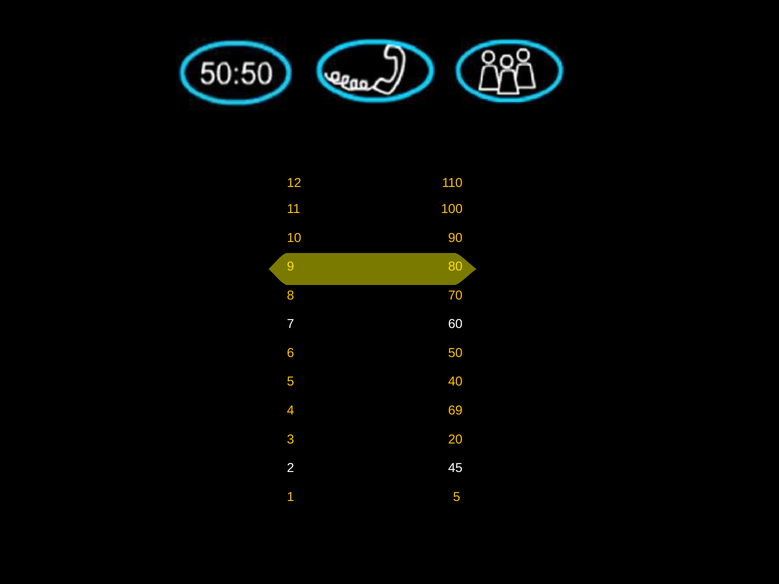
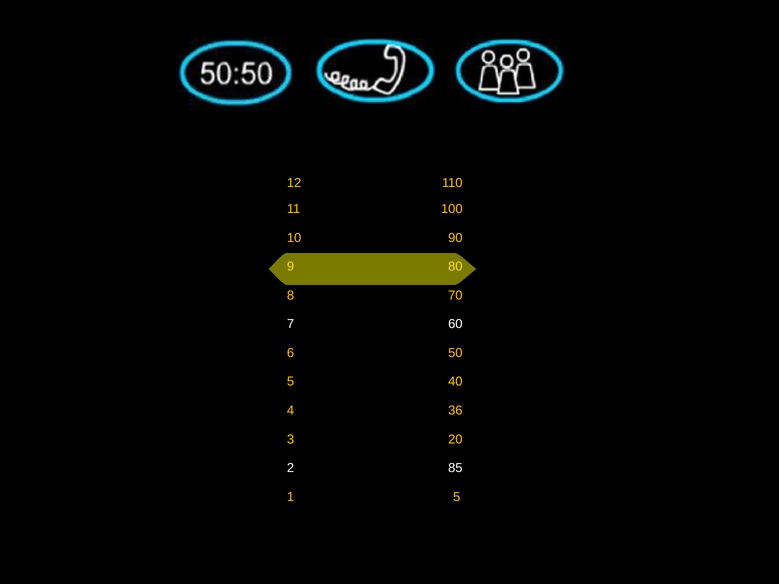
69: 69 -> 36
45: 45 -> 85
